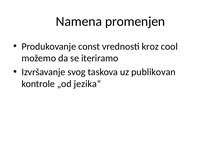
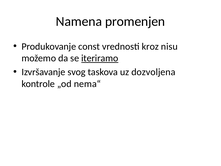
cool: cool -> nisu
iteriramo underline: none -> present
publikovan: publikovan -> dozvoljena
jezika“: jezika“ -> nema“
